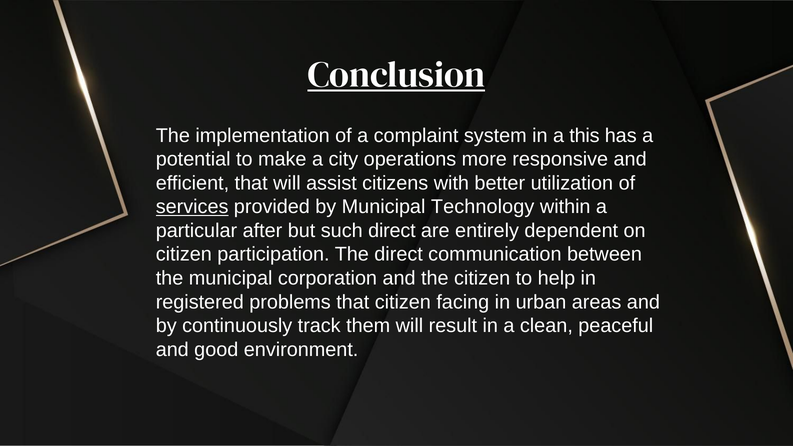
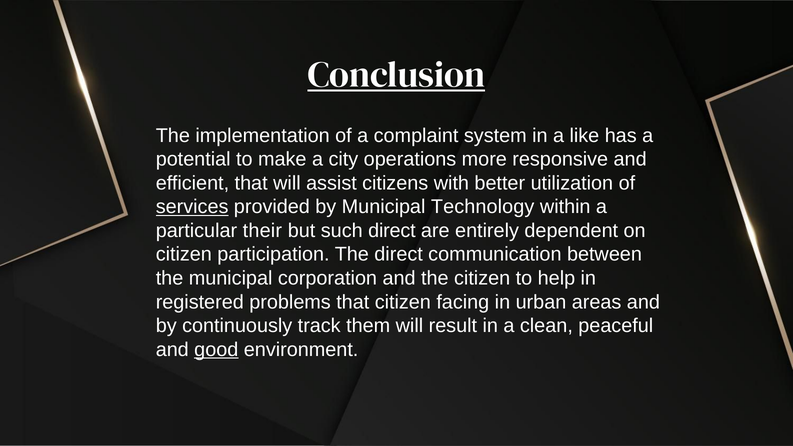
this: this -> like
after: after -> their
good underline: none -> present
